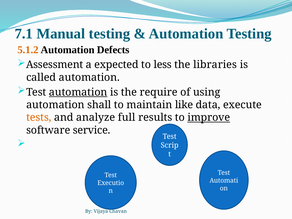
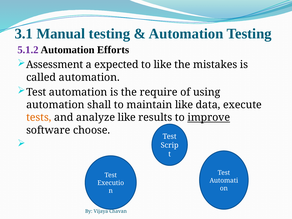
7.1: 7.1 -> 3.1
5.1.2 colour: orange -> purple
Defects: Defects -> Efforts
to less: less -> like
libraries: libraries -> mistakes
automation at (78, 92) underline: present -> none
analyze full: full -> like
service: service -> choose
